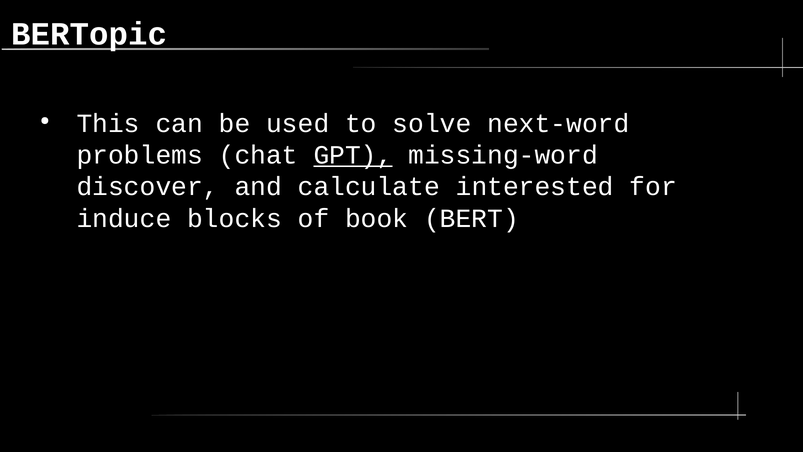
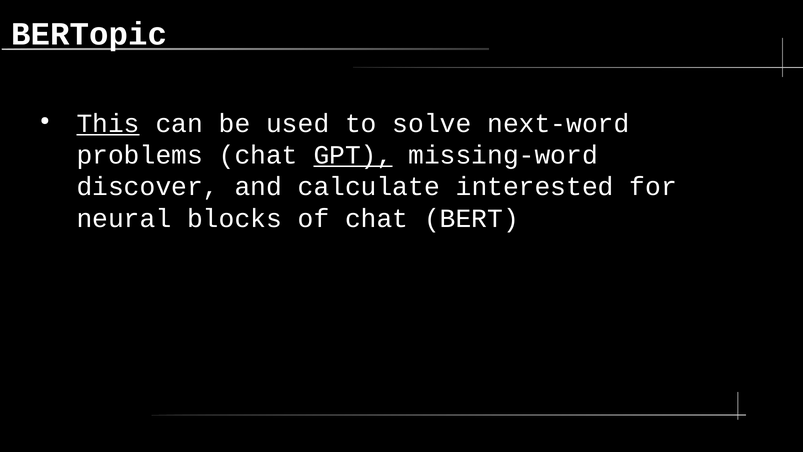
This underline: none -> present
induce: induce -> neural
of book: book -> chat
